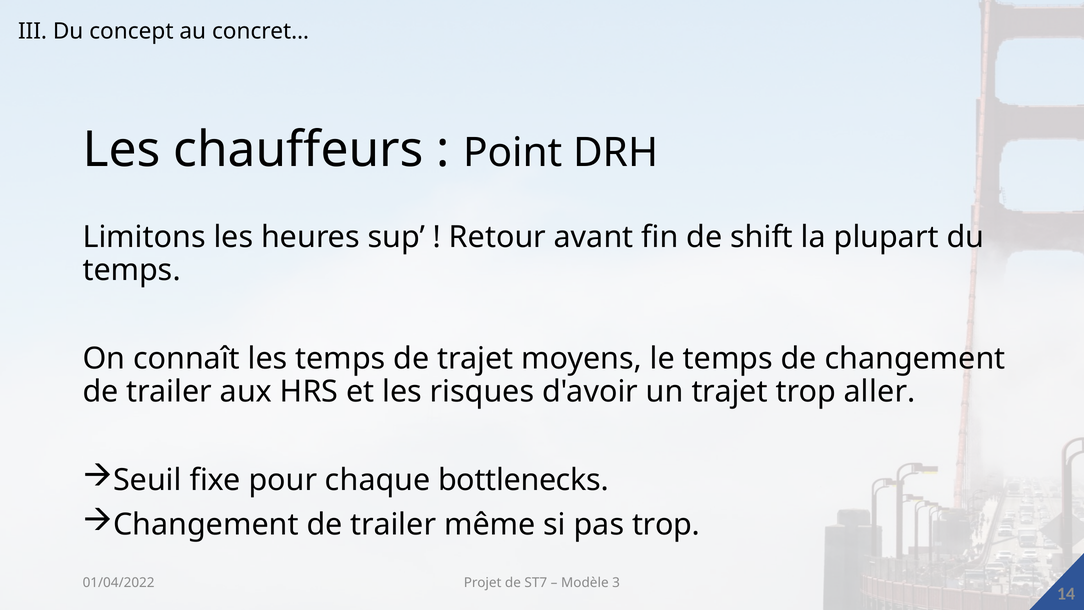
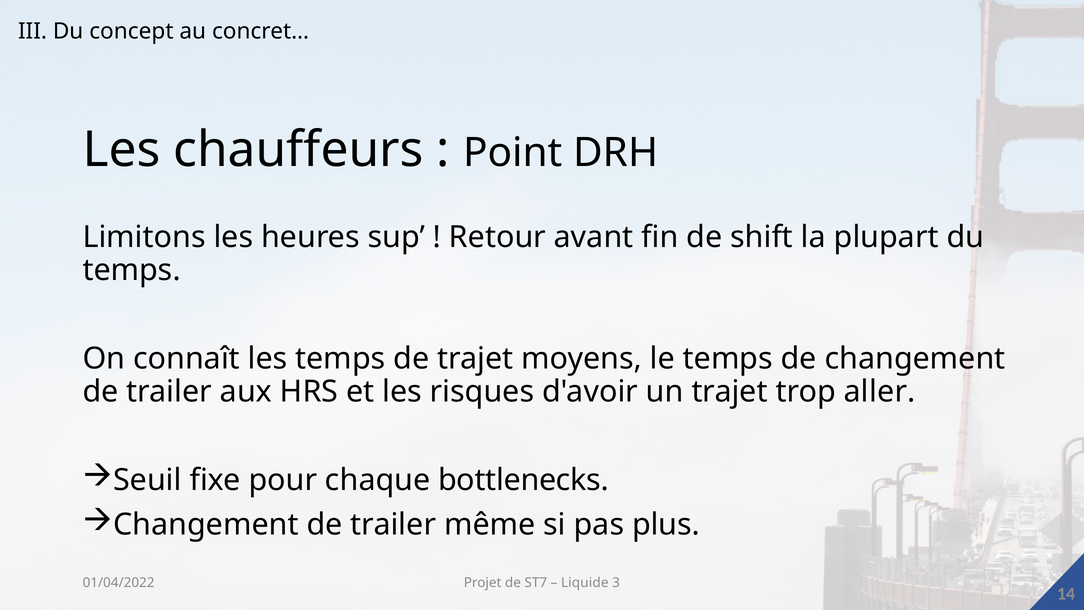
pas trop: trop -> plus
Modèle: Modèle -> Liquide
